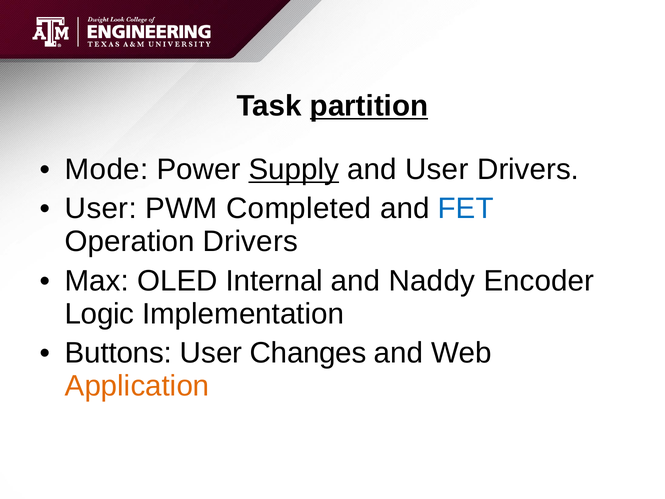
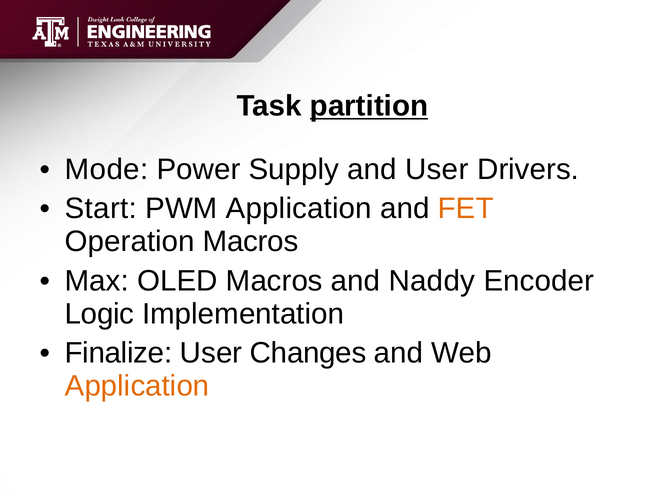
Supply underline: present -> none
User at (101, 208): User -> Start
PWM Completed: Completed -> Application
FET colour: blue -> orange
Operation Drivers: Drivers -> Macros
OLED Internal: Internal -> Macros
Buttons: Buttons -> Finalize
